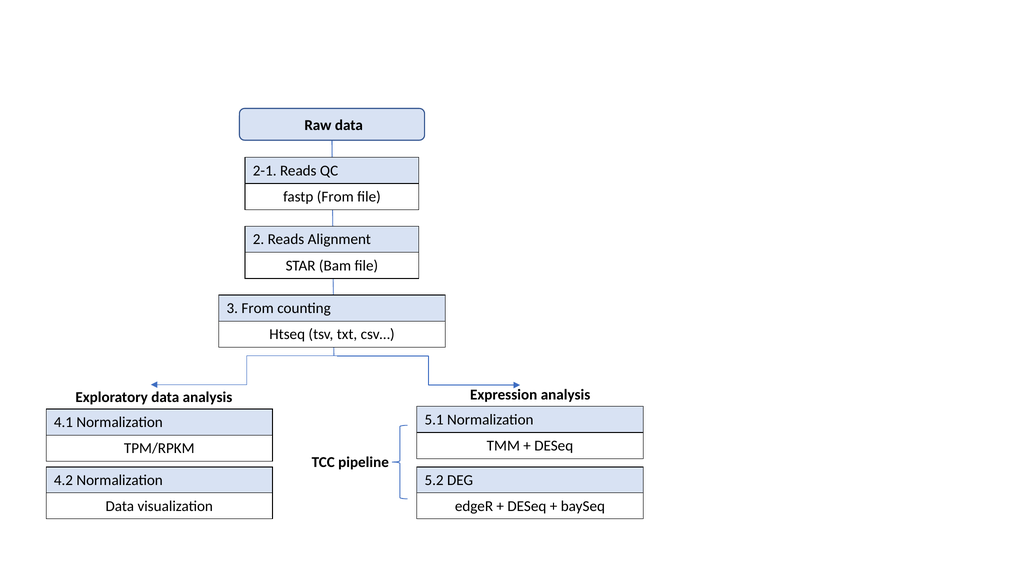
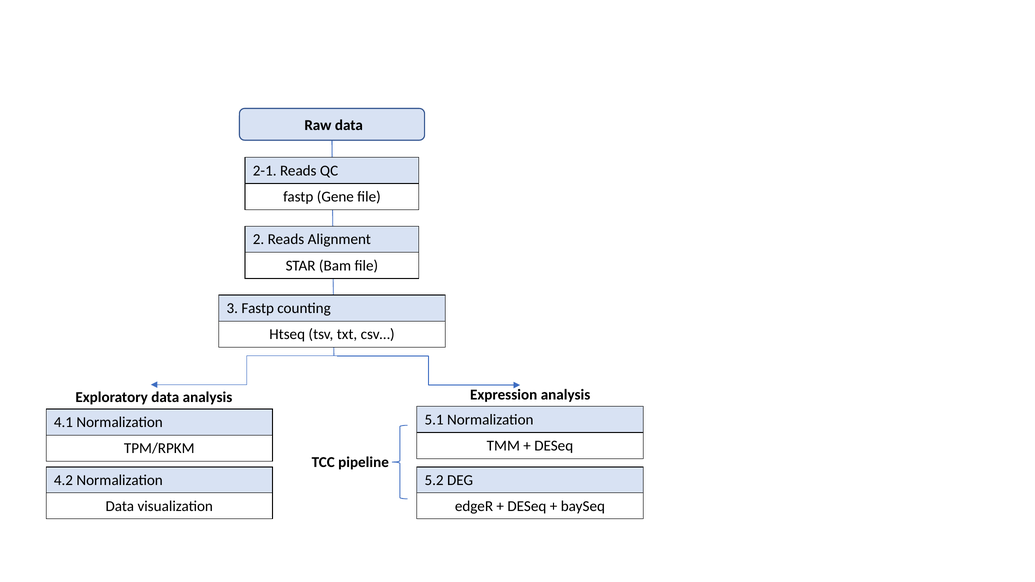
fastp From: From -> Gene
3 From: From -> Fastp
